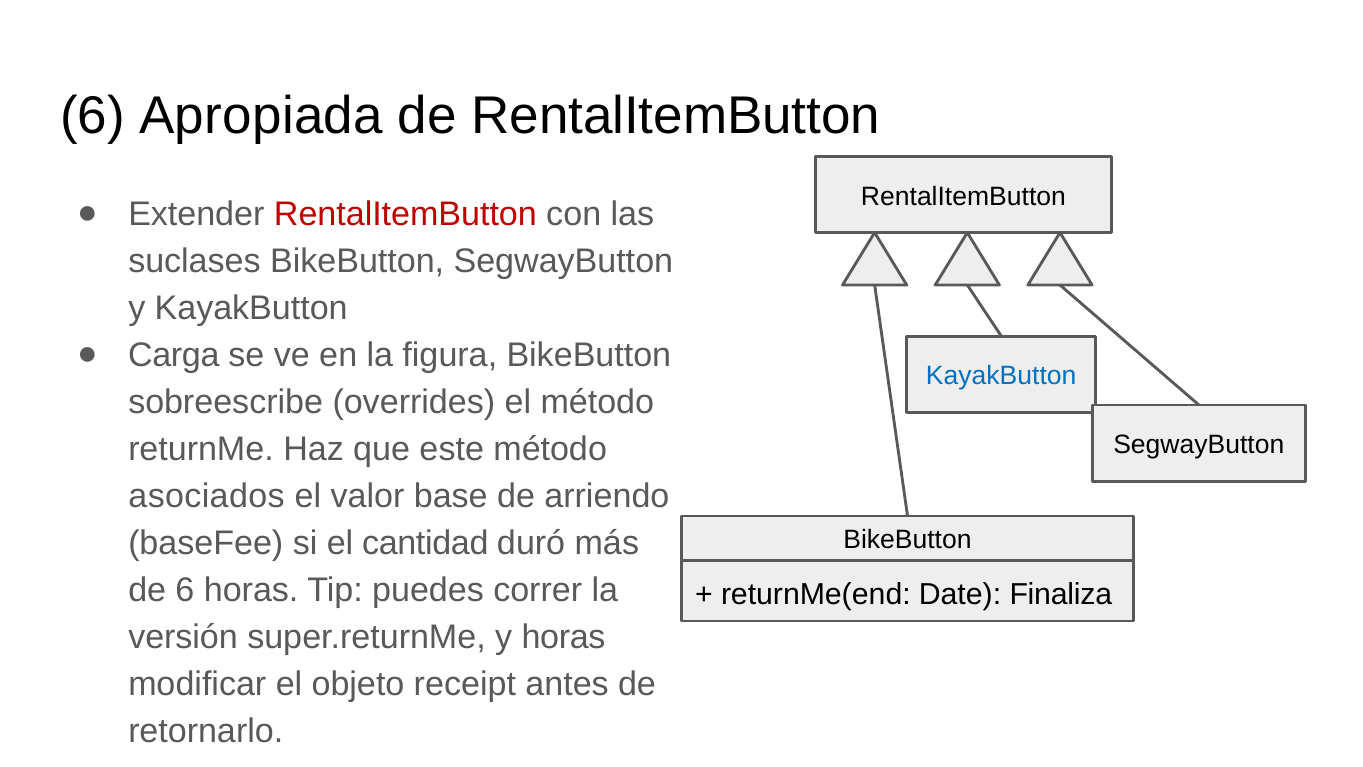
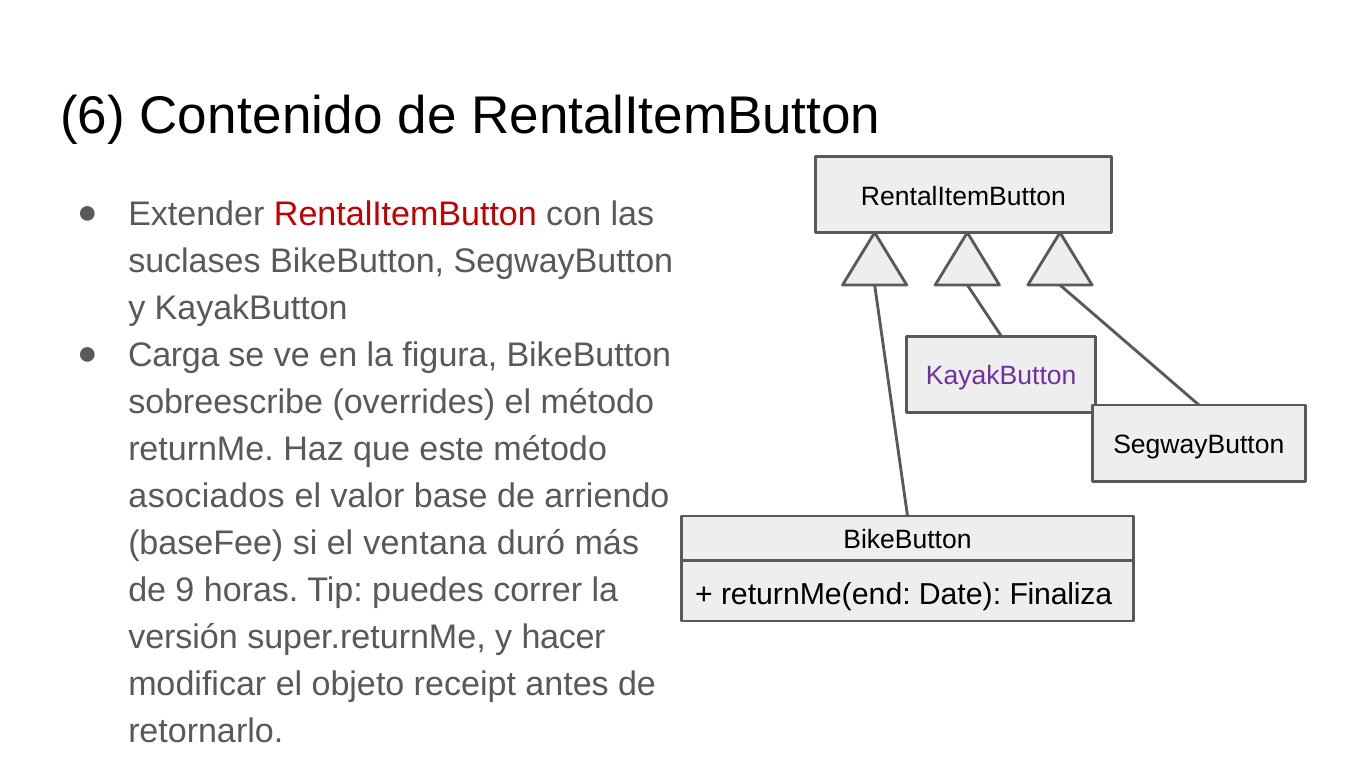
Apropiada: Apropiada -> Contenido
KayakButton at (1001, 376) colour: blue -> purple
cantidad: cantidad -> ventana
de 6: 6 -> 9
y horas: horas -> hacer
